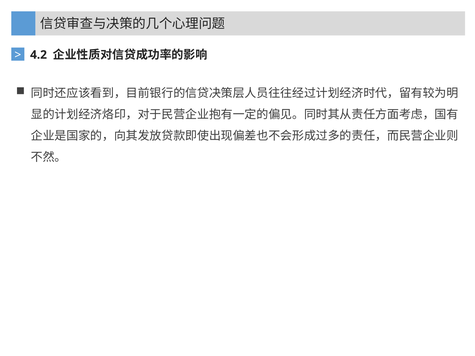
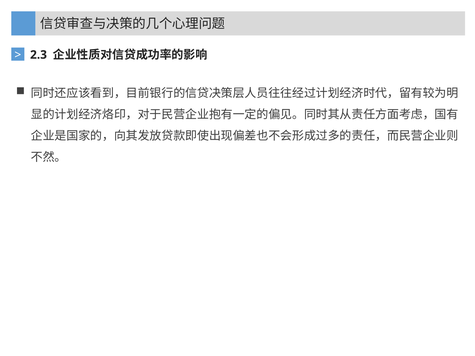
4.2: 4.2 -> 2.3
